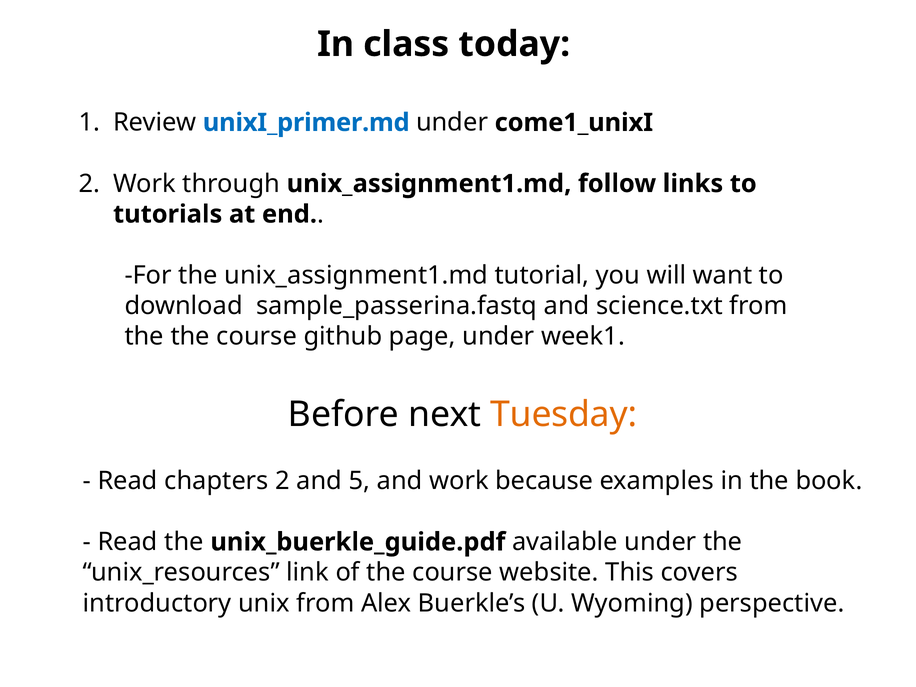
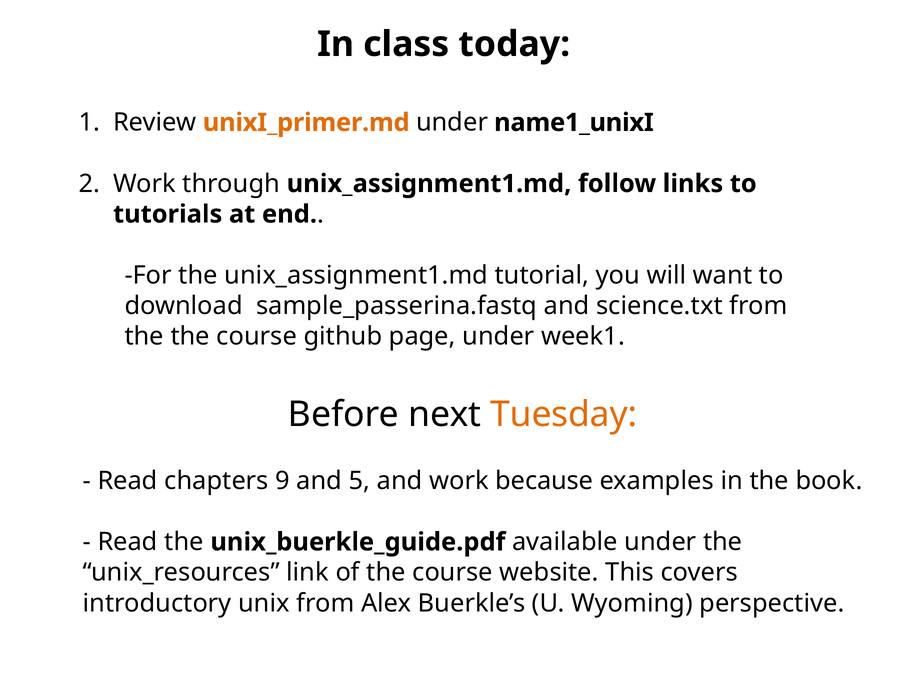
unixI_primer.md colour: blue -> orange
come1_unixI: come1_unixI -> name1_unixI
chapters 2: 2 -> 9
